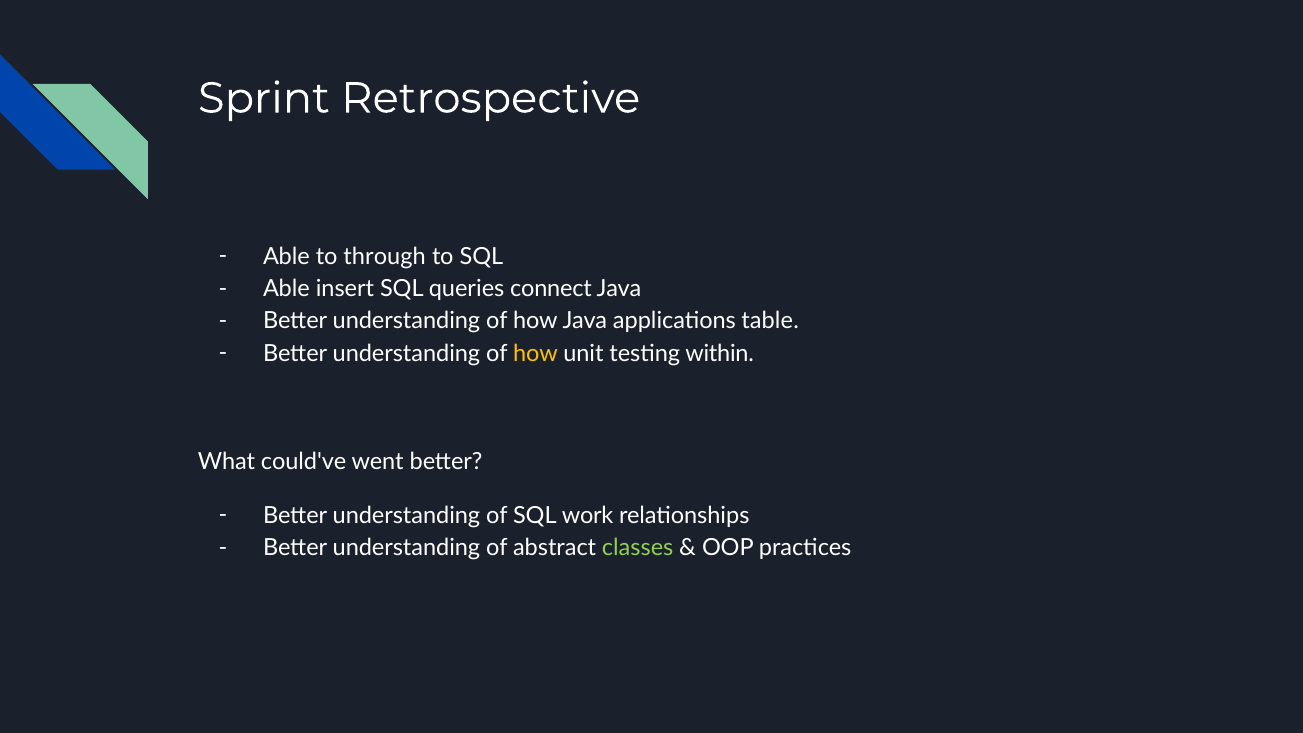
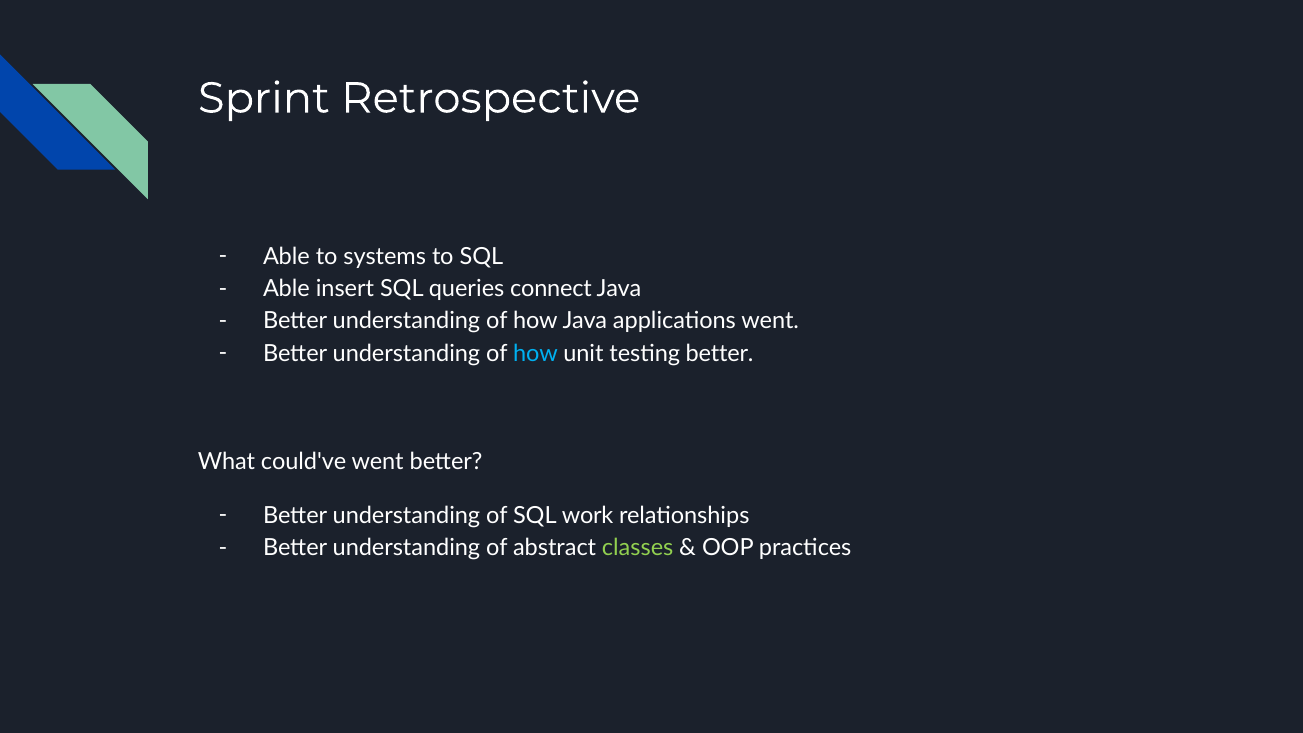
through: through -> systems
applications table: table -> went
how at (536, 353) colour: yellow -> light blue
testing within: within -> better
